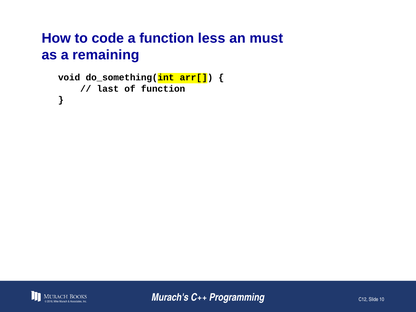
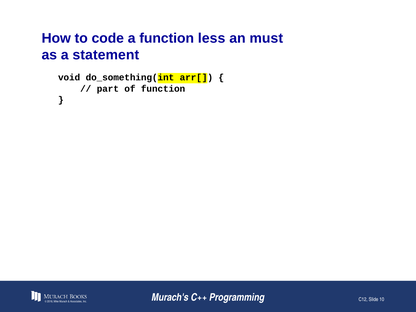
remaining: remaining -> statement
last: last -> part
